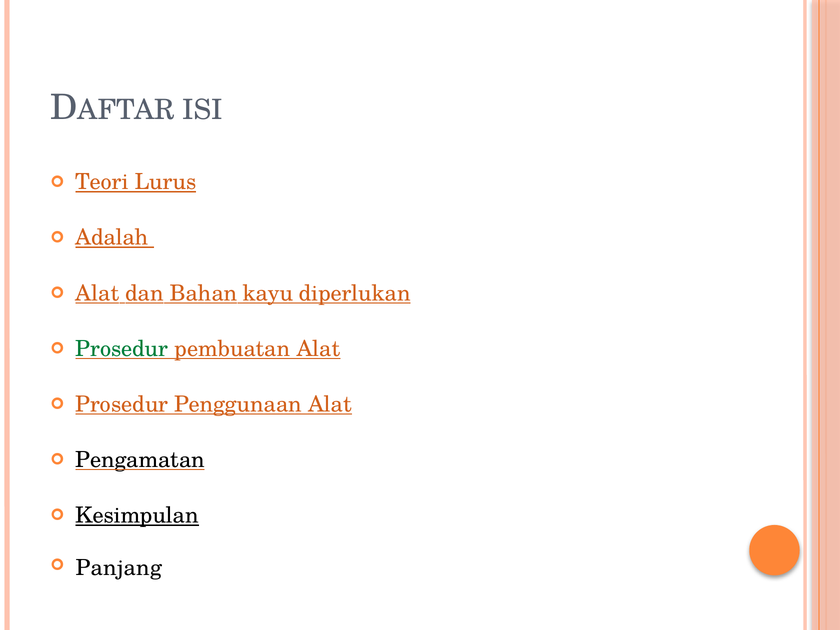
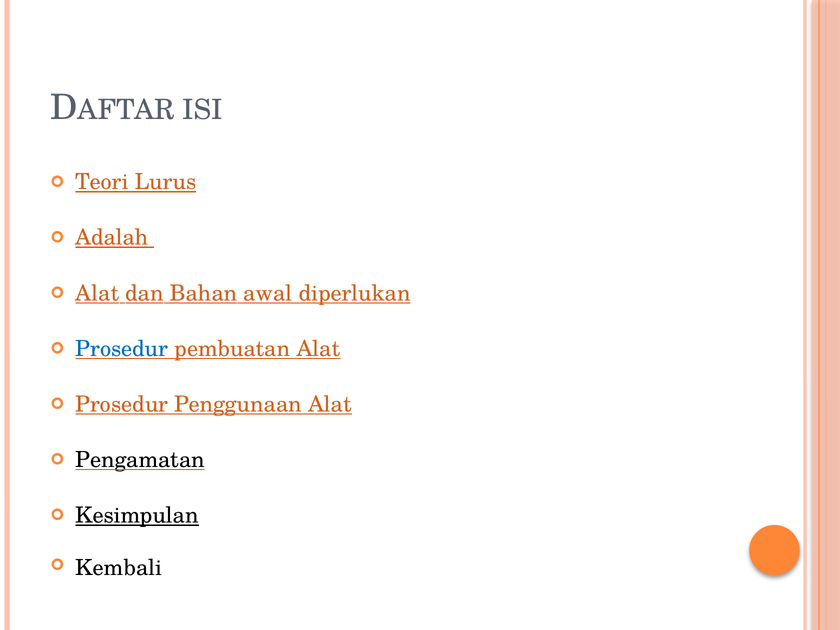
kayu: kayu -> awal
Prosedur at (122, 349) colour: green -> blue
Panjang: Panjang -> Kembali
